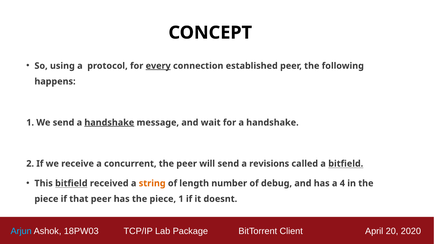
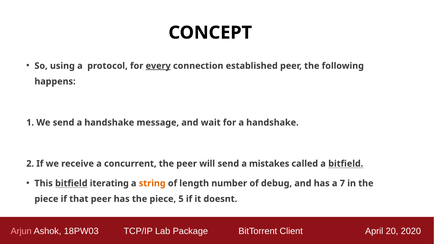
handshake at (109, 123) underline: present -> none
revisions: revisions -> mistakes
received: received -> iterating
4: 4 -> 7
piece 1: 1 -> 5
Arjun colour: light blue -> pink
